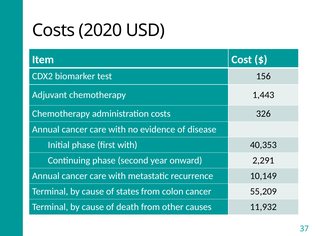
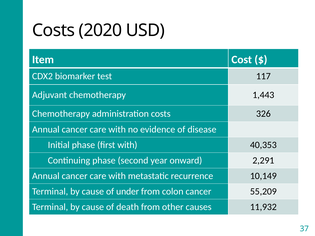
156: 156 -> 117
states: states -> under
